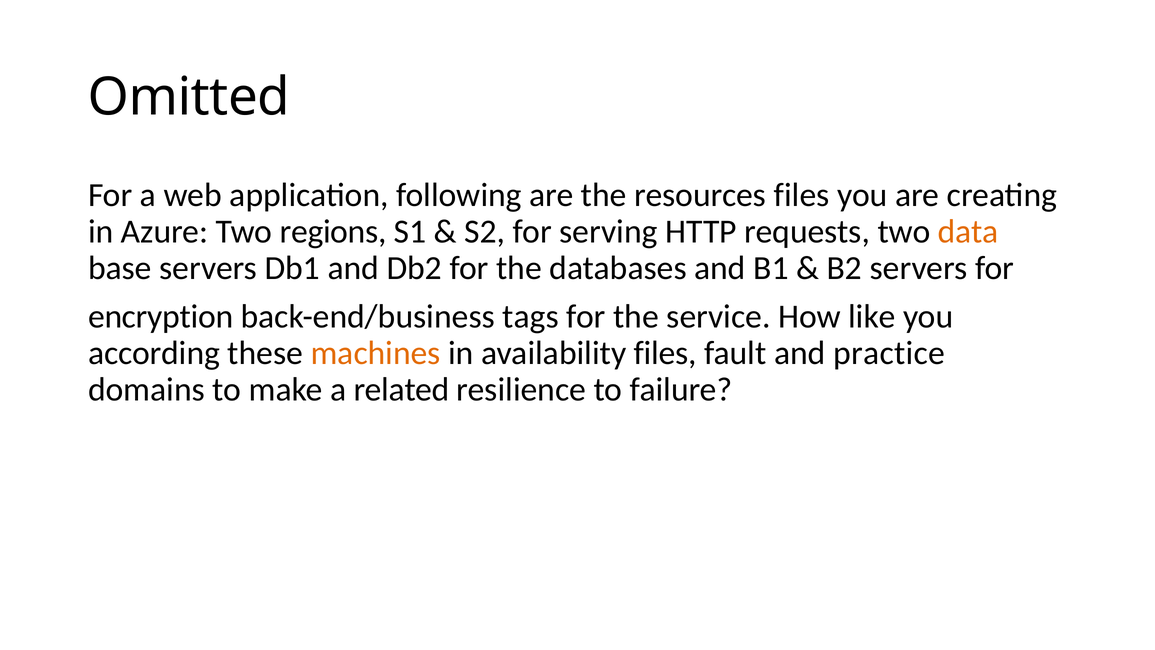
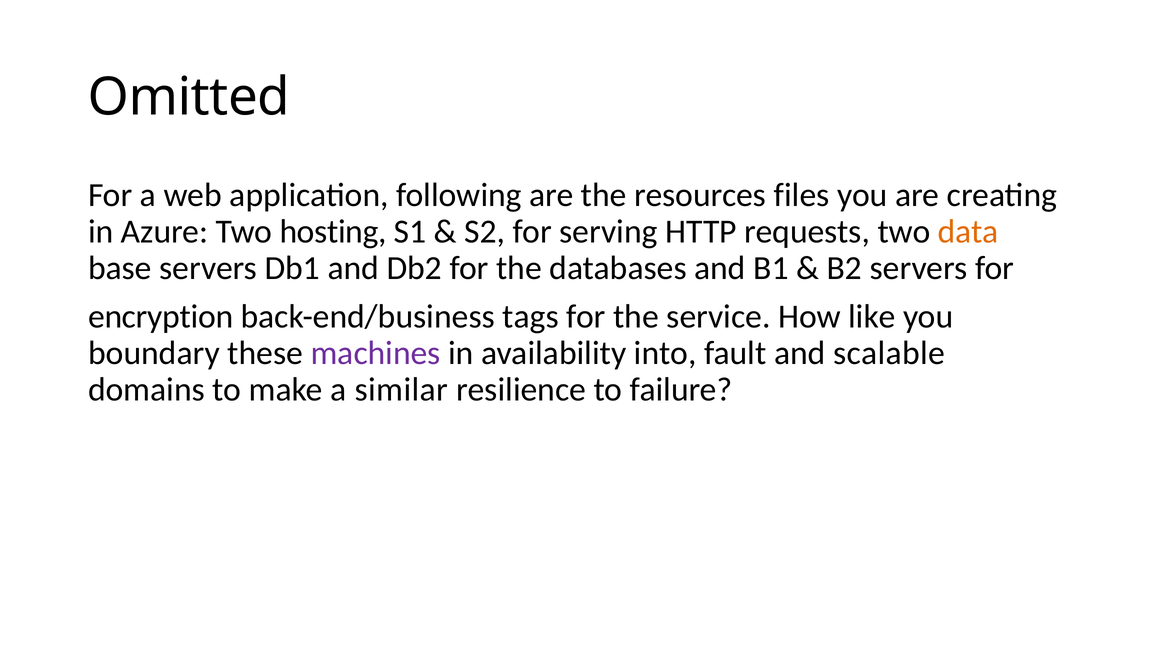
regions: regions -> hosting
according: according -> boundary
machines colour: orange -> purple
availability files: files -> into
practice: practice -> scalable
related: related -> similar
